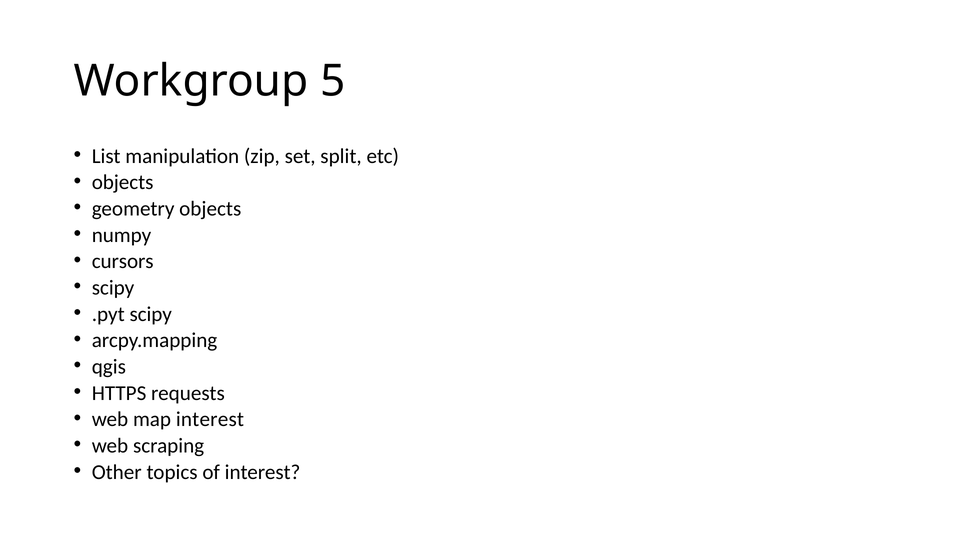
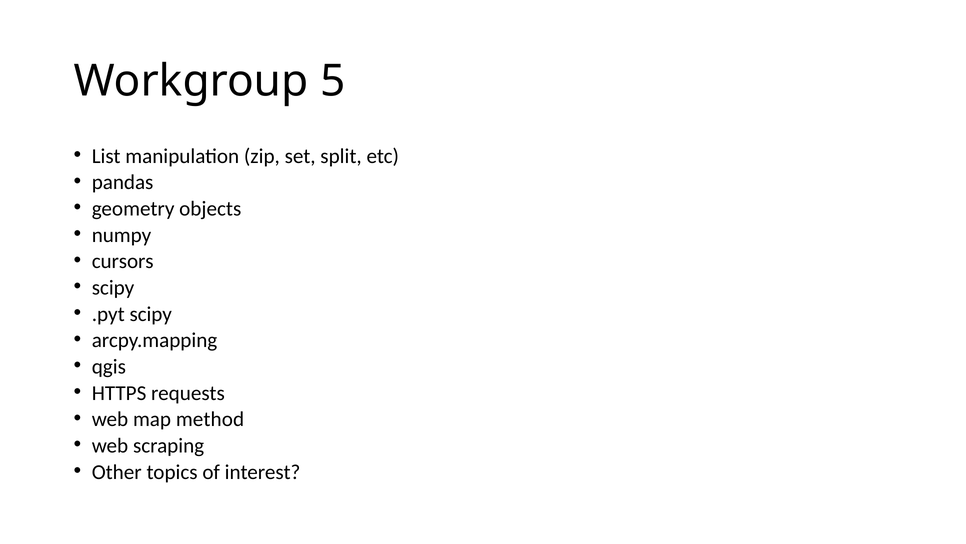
objects at (123, 182): objects -> pandas
map interest: interest -> method
